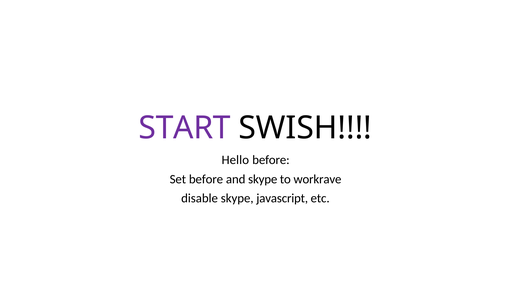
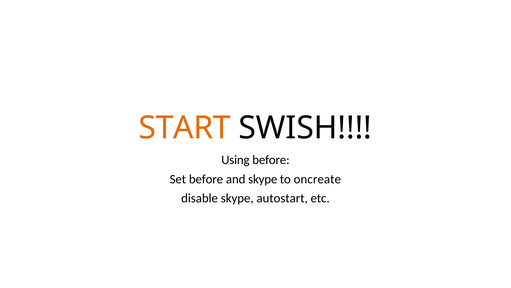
START colour: purple -> orange
Hello: Hello -> Using
workrave: workrave -> oncreate
javascript: javascript -> autostart
